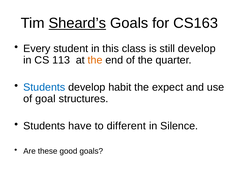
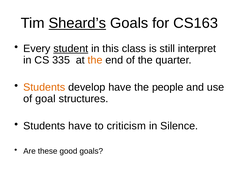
student underline: none -> present
still develop: develop -> interpret
113: 113 -> 335
Students at (44, 87) colour: blue -> orange
develop habit: habit -> have
expect: expect -> people
different: different -> criticism
